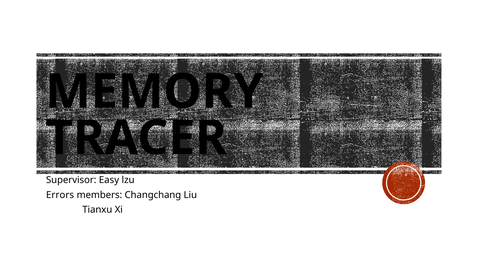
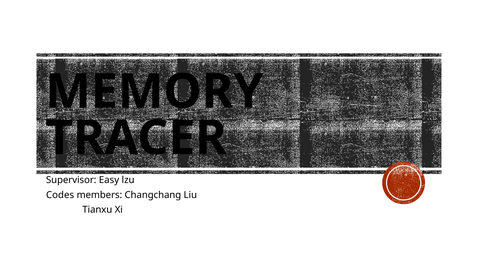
Errors: Errors -> Codes
